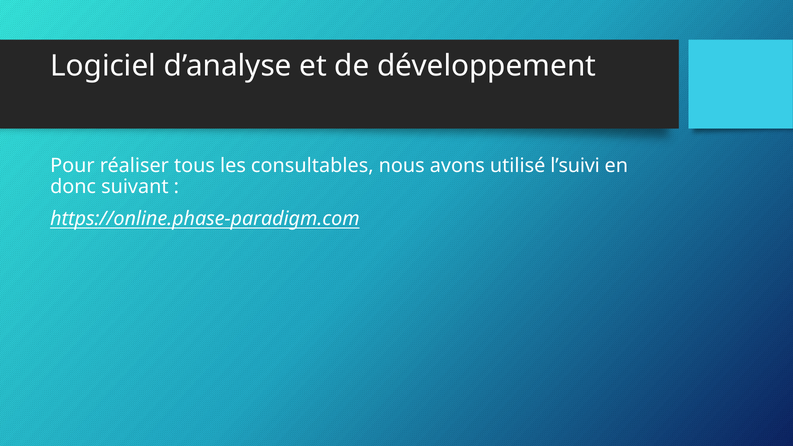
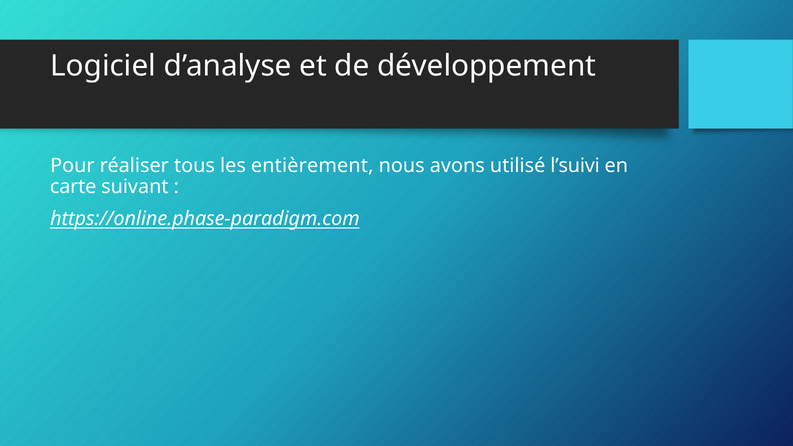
consultables: consultables -> entièrement
donc: donc -> carte
